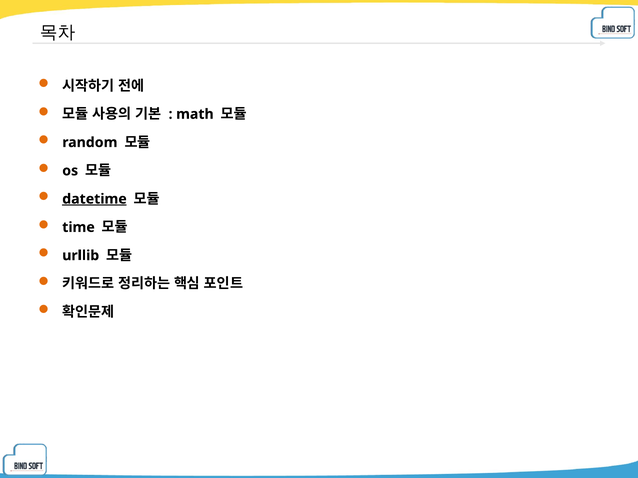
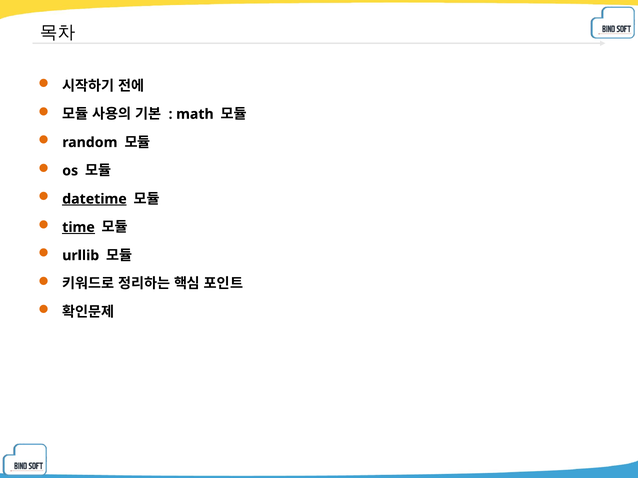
time underline: none -> present
